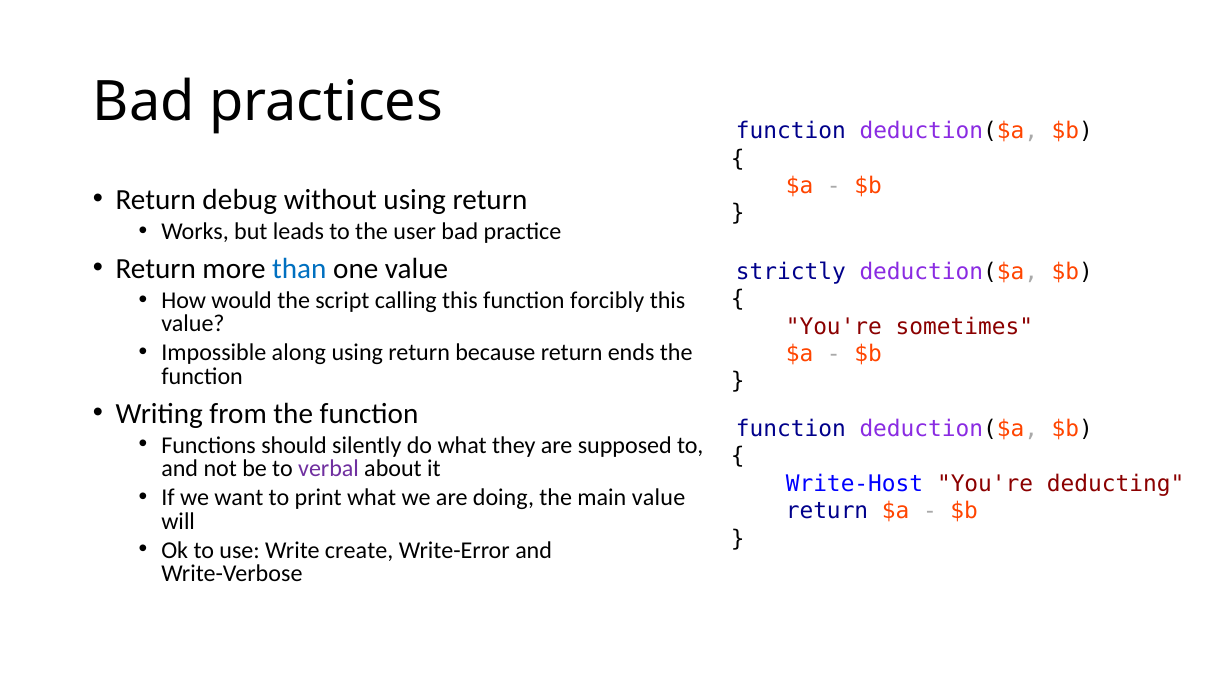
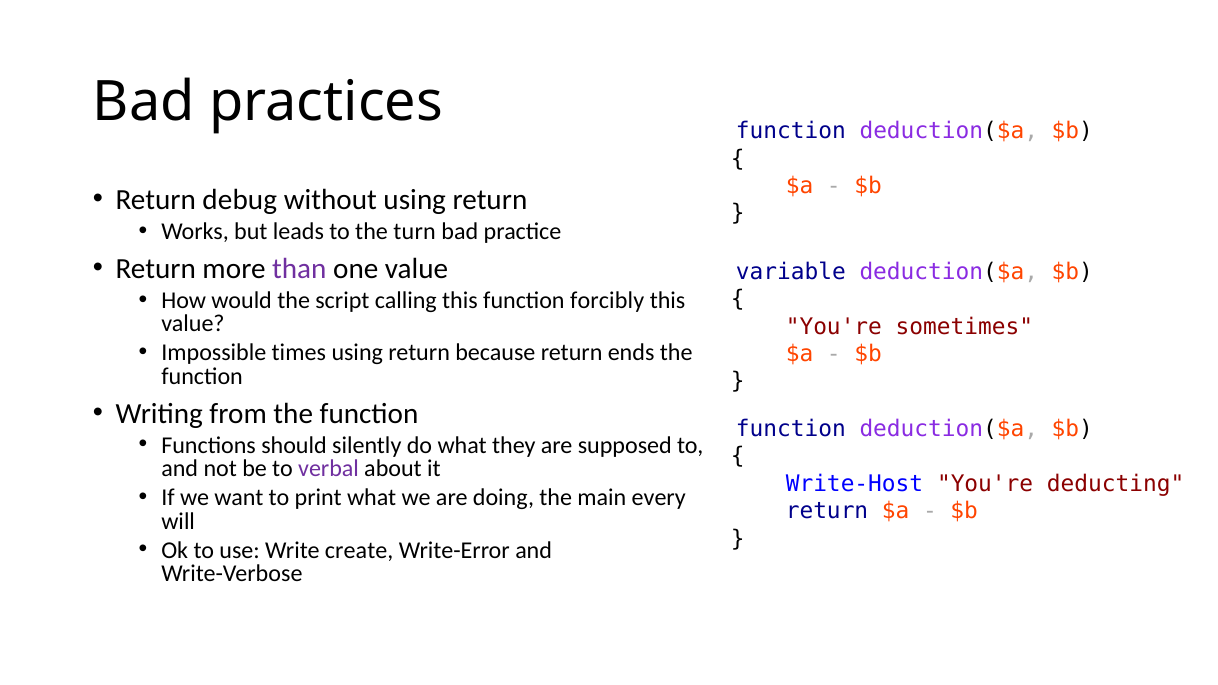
user: user -> turn
than colour: blue -> purple
strictly: strictly -> variable
along: along -> times
main value: value -> every
